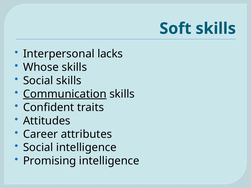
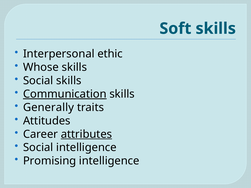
lacks: lacks -> ethic
Confident: Confident -> Generally
attributes underline: none -> present
